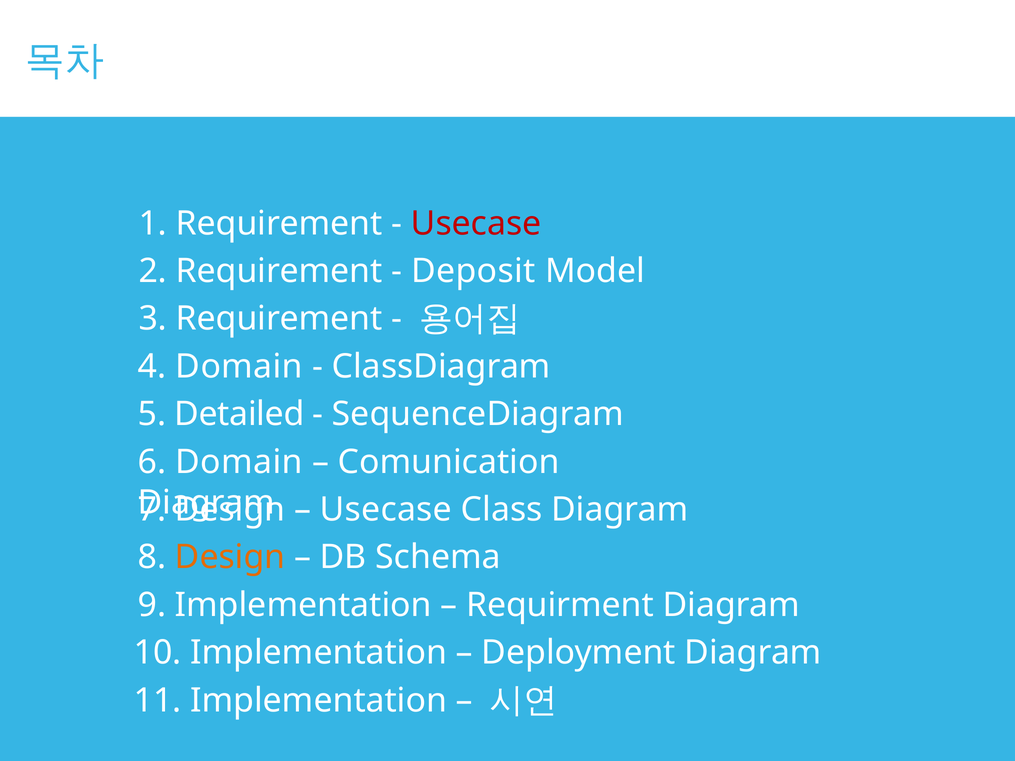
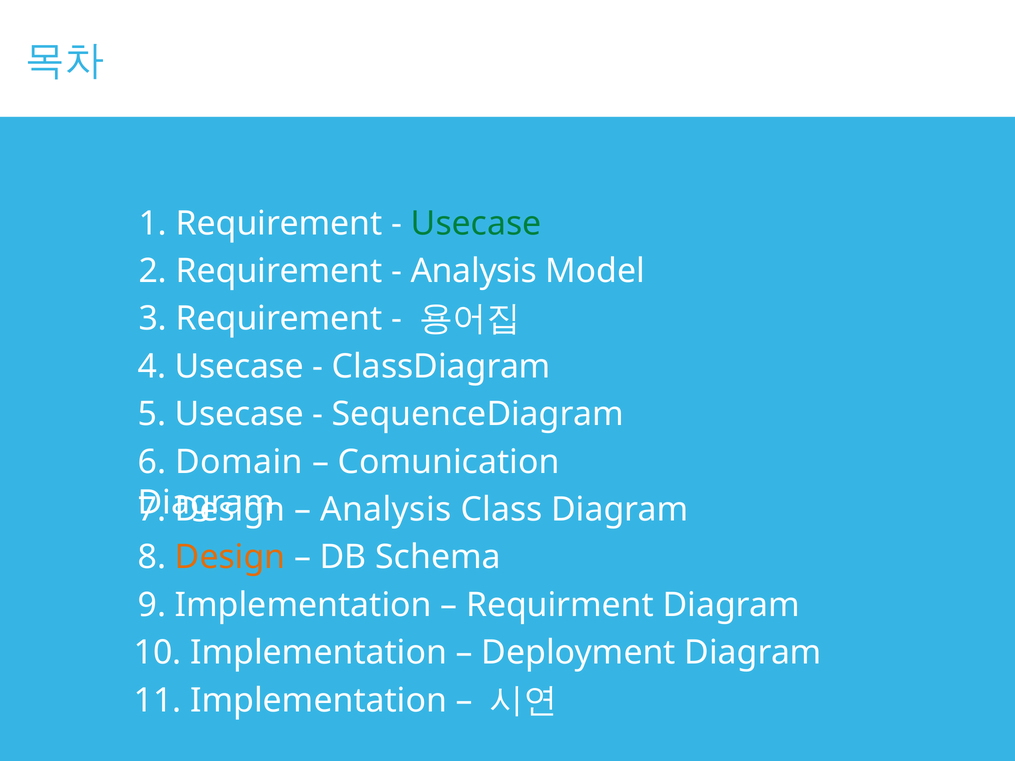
Usecase at (476, 223) colour: red -> green
Deposit at (473, 271): Deposit -> Analysis
4 Domain: Domain -> Usecase
5 Detailed: Detailed -> Usecase
Usecase at (386, 510): Usecase -> Analysis
